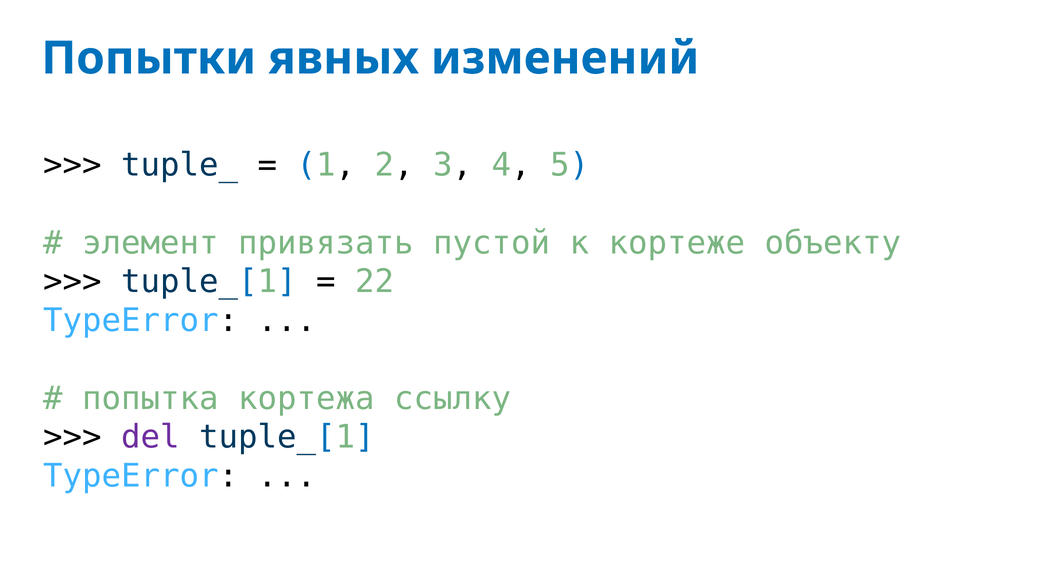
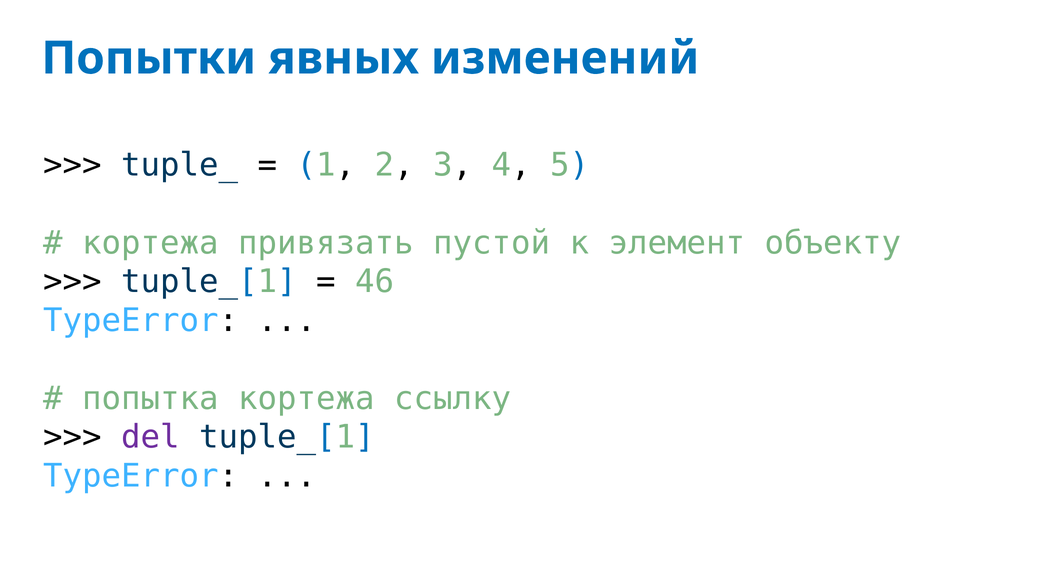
элемент at (150, 243): элемент -> кортежа
кортеже: кортеже -> элемент
22: 22 -> 46
